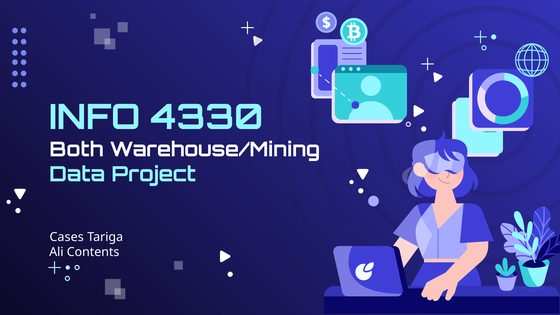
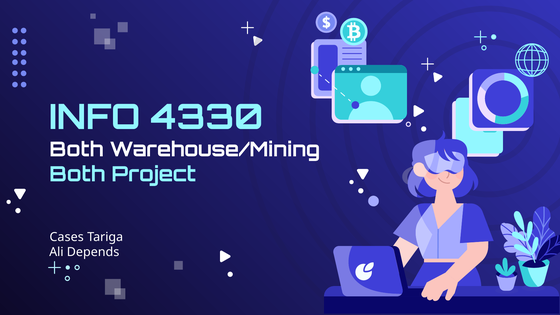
Data at (77, 174): Data -> Both
Contents: Contents -> Depends
